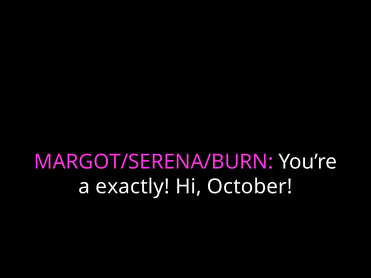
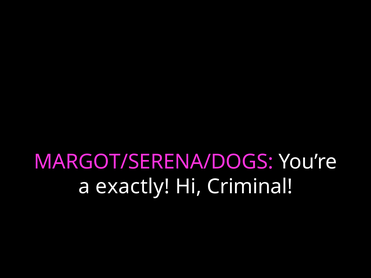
MARGOT/SERENA/BURN: MARGOT/SERENA/BURN -> MARGOT/SERENA/DOGS
October: October -> Criminal
